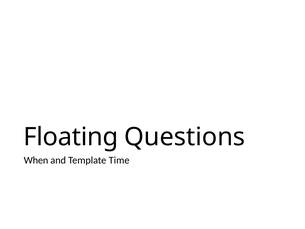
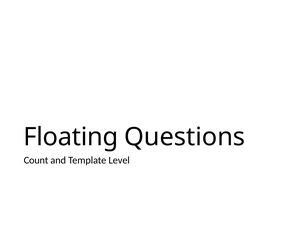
When: When -> Count
Time: Time -> Level
